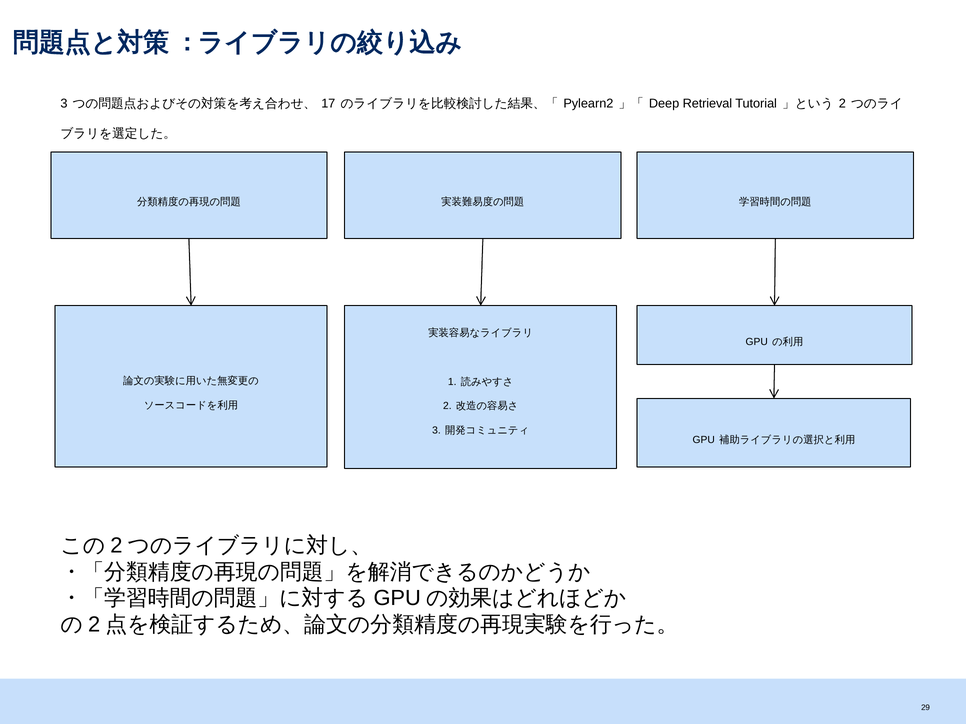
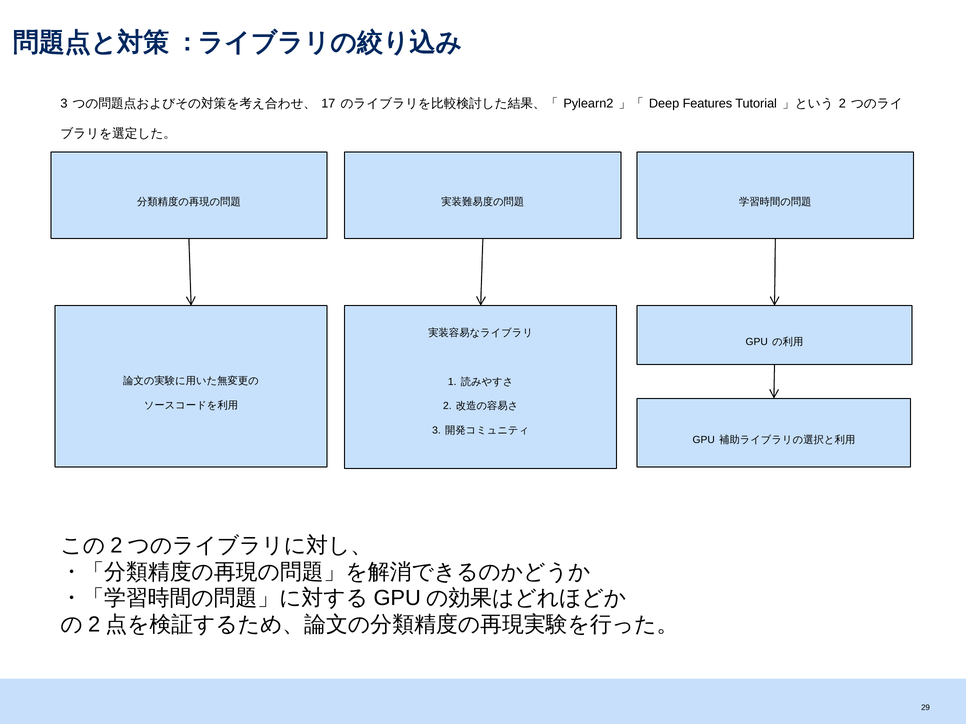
Retrieval: Retrieval -> Features
